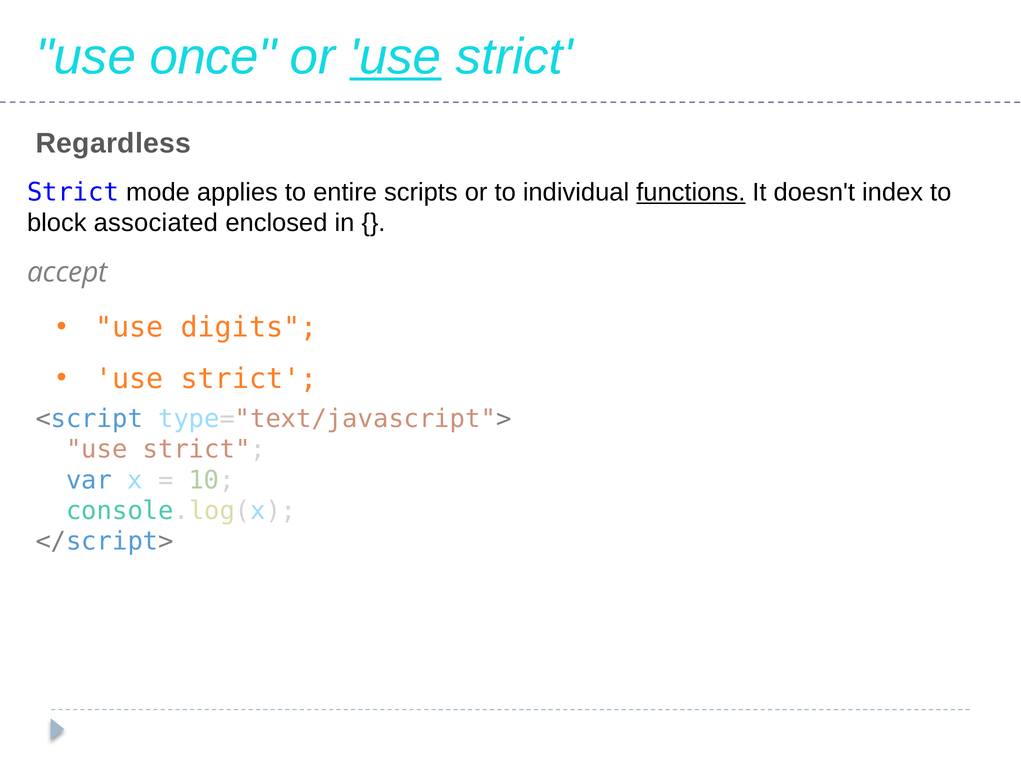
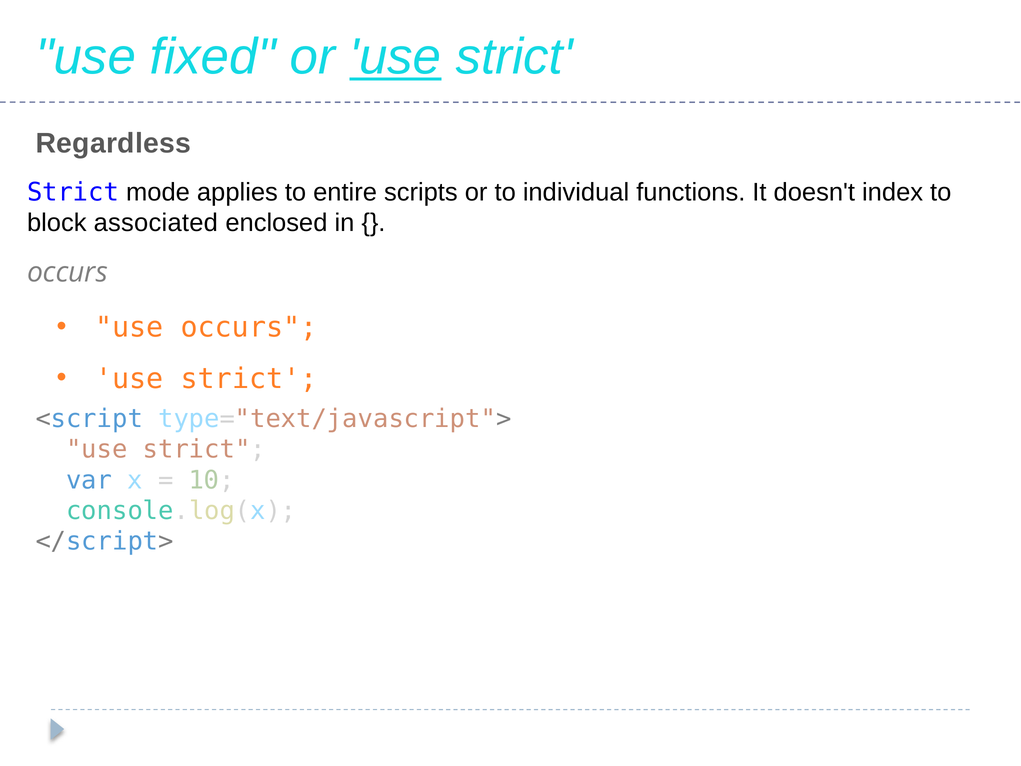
once: once -> fixed
functions underline: present -> none
accept at (67, 272): accept -> occurs
use digits: digits -> occurs
